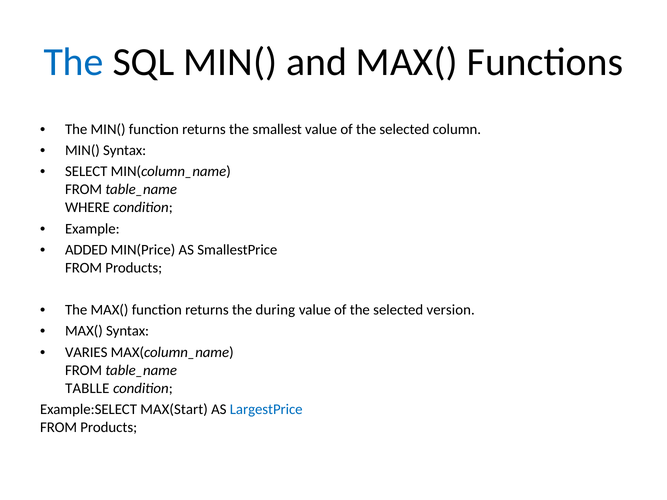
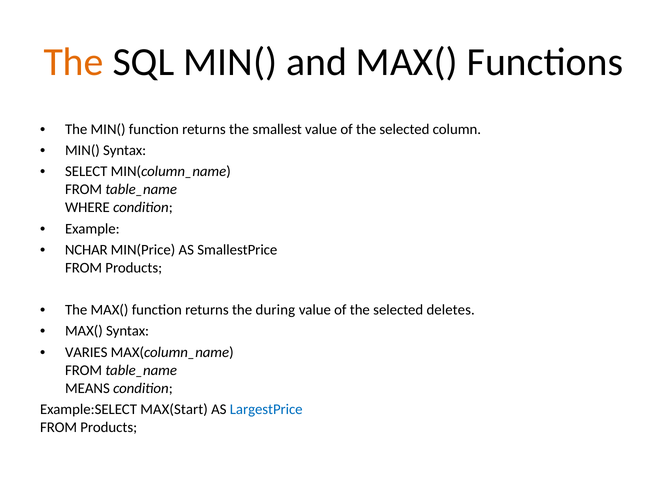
The at (74, 62) colour: blue -> orange
ADDED: ADDED -> NCHAR
version: version -> deletes
TABLLE: TABLLE -> MEANS
